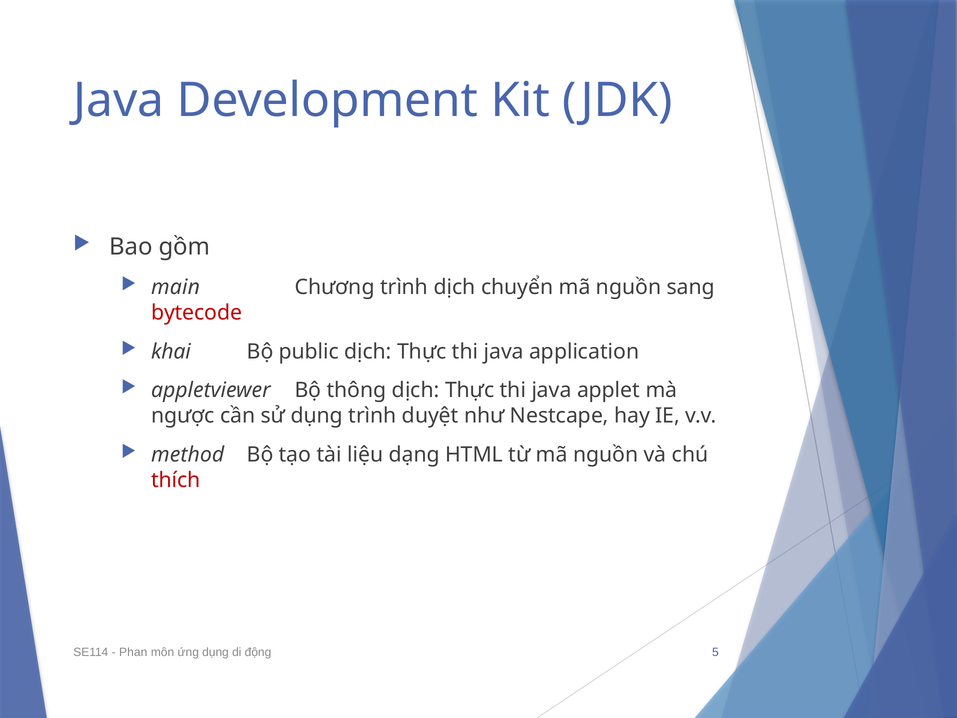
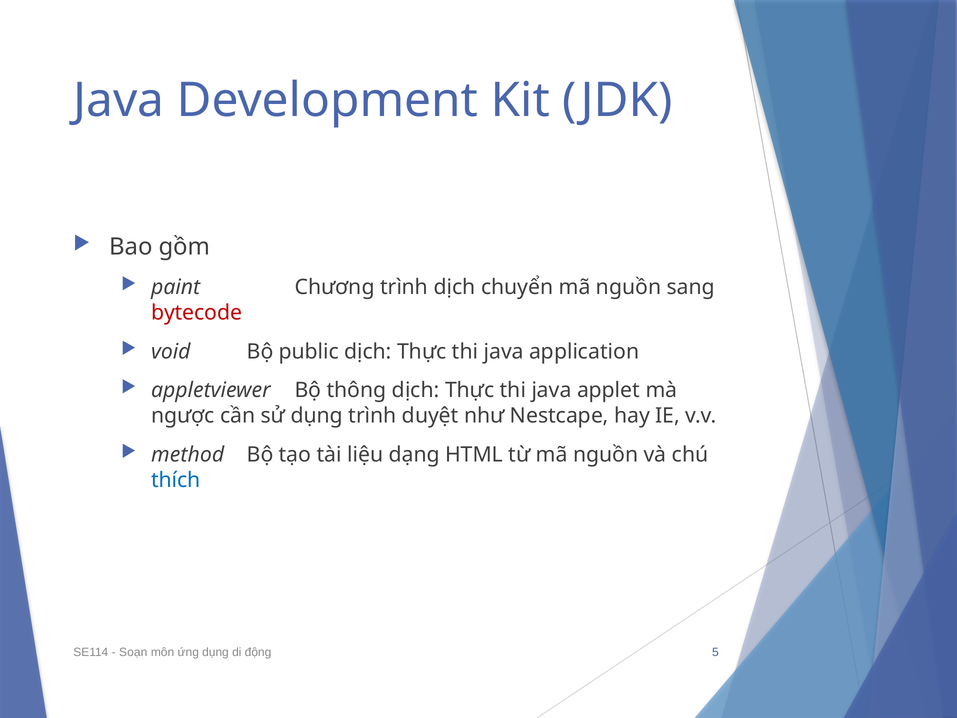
main: main -> paint
khai: khai -> void
thích colour: red -> blue
Phan: Phan -> Soạn
